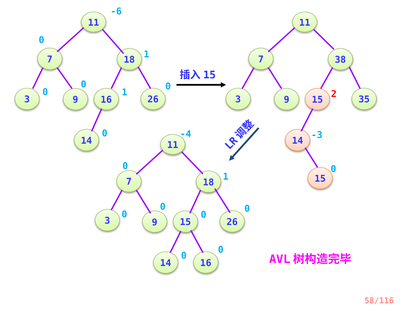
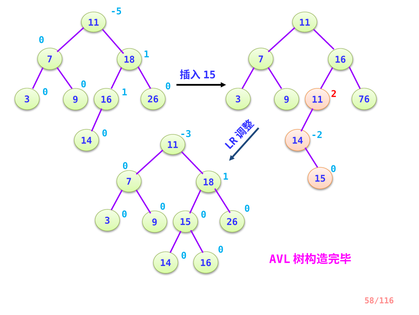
-6: -6 -> -5
7 38: 38 -> 16
35: 35 -> 76
9 15: 15 -> 11
-4: -4 -> -3
-3: -3 -> -2
